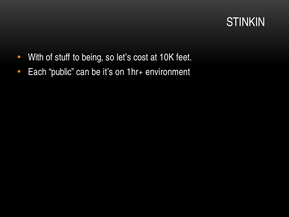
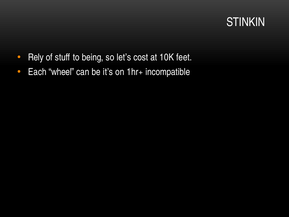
With: With -> Rely
public: public -> wheel
environment: environment -> incompatible
